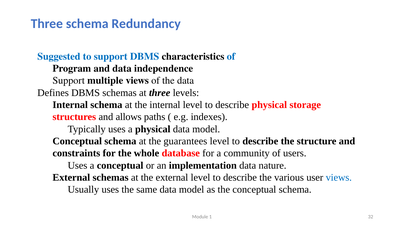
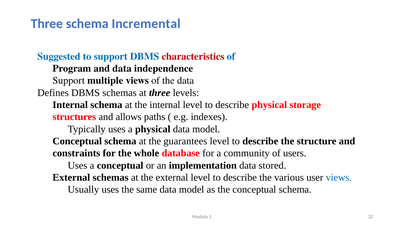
Redundancy: Redundancy -> Incremental
characteristics colour: black -> red
nature: nature -> stored
